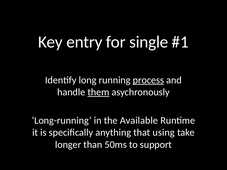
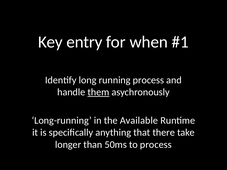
single: single -> when
process at (148, 80) underline: present -> none
using: using -> there
to support: support -> process
